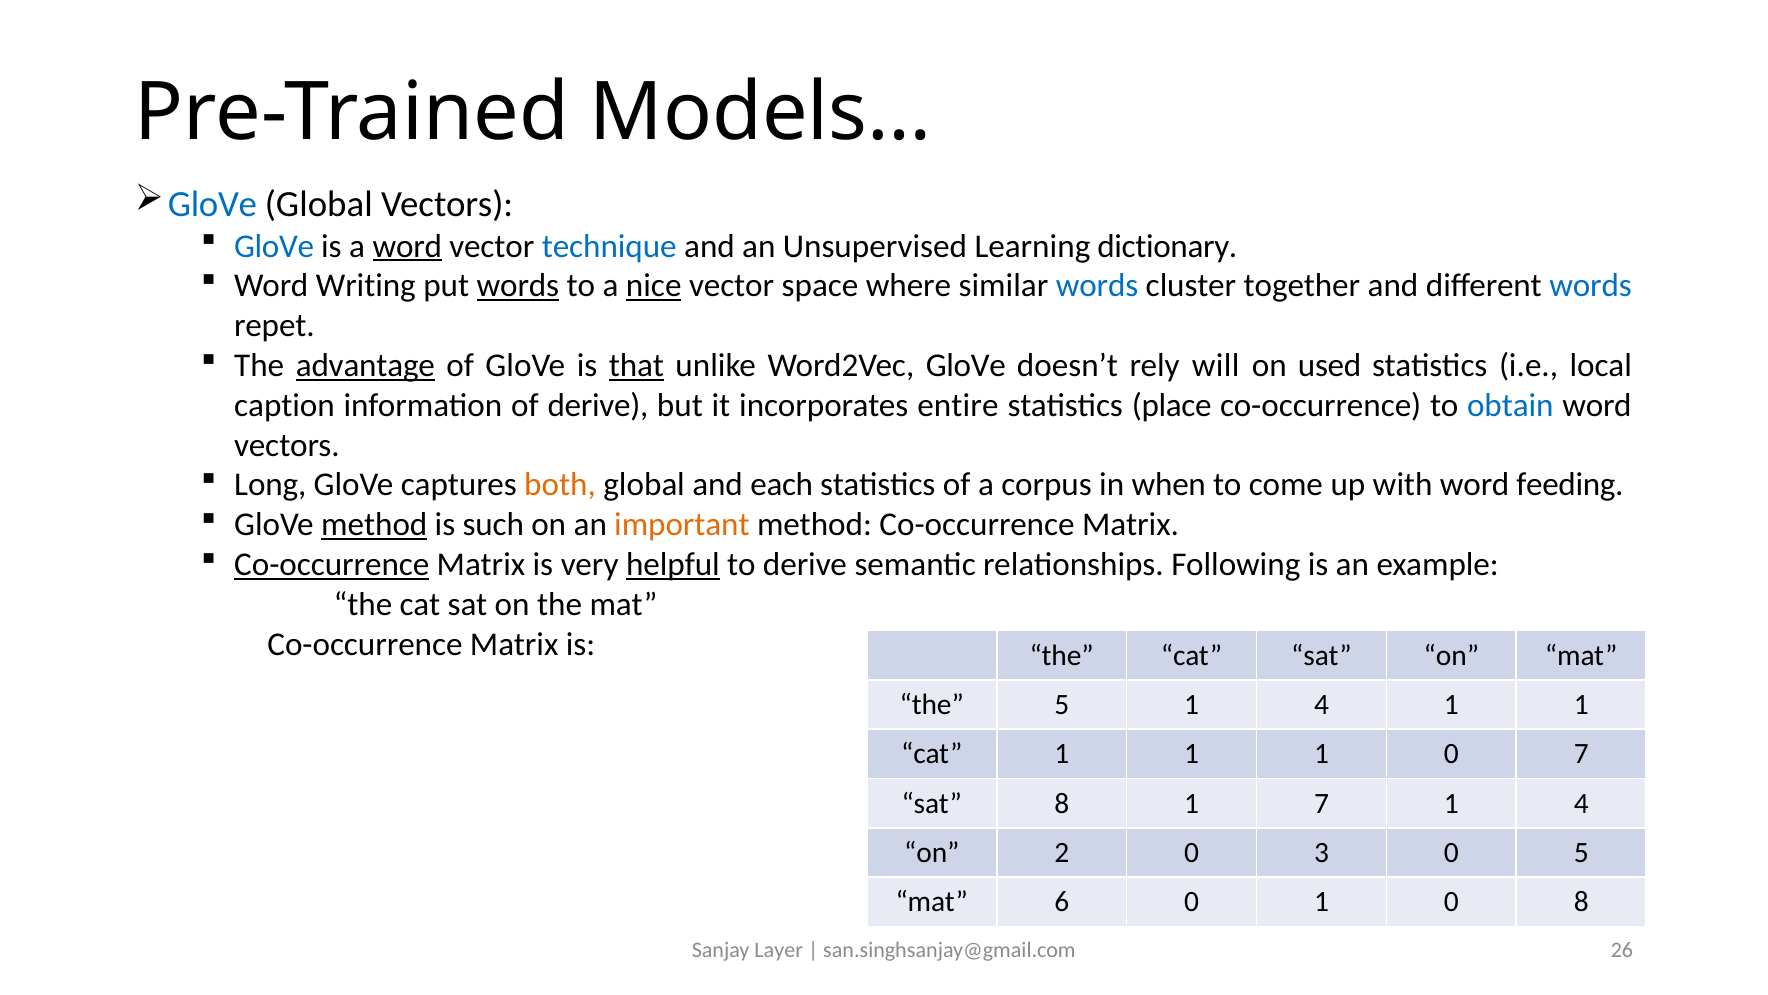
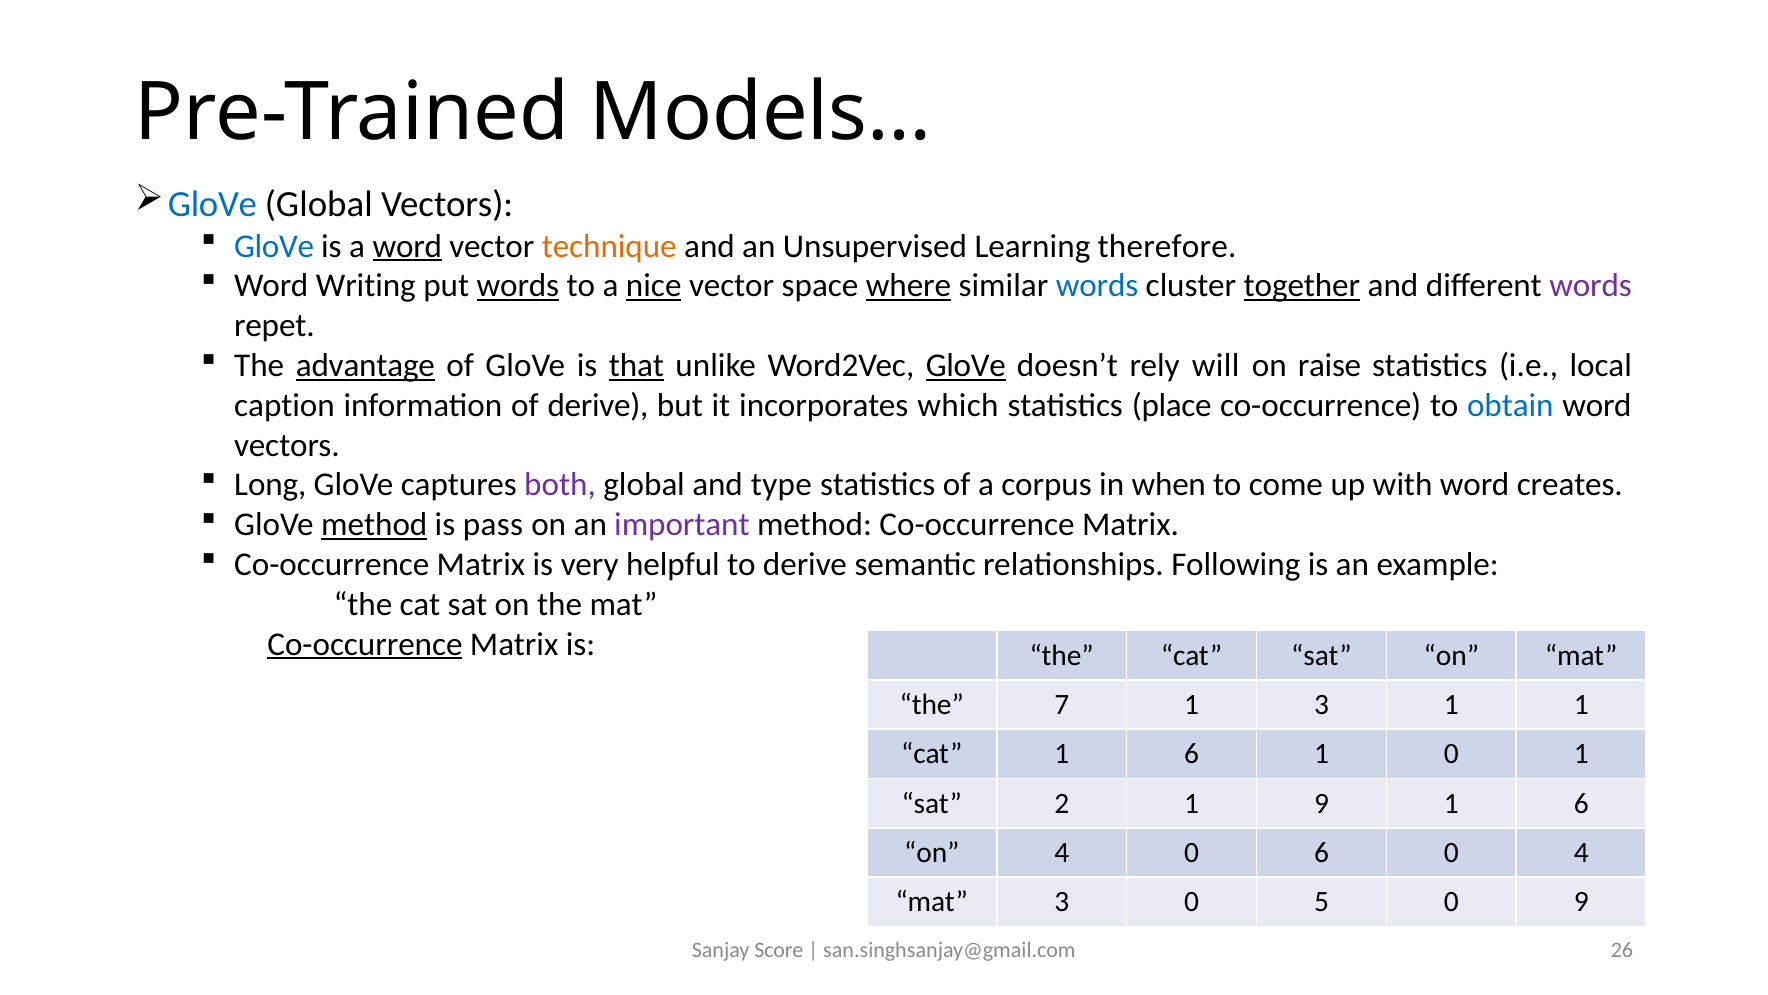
technique colour: blue -> orange
dictionary: dictionary -> therefore
where underline: none -> present
together underline: none -> present
words at (1591, 286) colour: blue -> purple
GloVe at (966, 365) underline: none -> present
used: used -> raise
entire: entire -> which
both colour: orange -> purple
each: each -> type
feeding: feeding -> creates
such: such -> pass
important colour: orange -> purple
Co-occurrence at (332, 564) underline: present -> none
helpful underline: present -> none
Co-occurrence at (365, 644) underline: none -> present
the 5: 5 -> 7
4 at (1321, 704): 4 -> 3
cat 1 1: 1 -> 6
0 7: 7 -> 1
sat 8: 8 -> 2
1 7: 7 -> 9
4 at (1581, 803): 4 -> 6
on 2: 2 -> 4
0 3: 3 -> 6
0 5: 5 -> 4
mat 6: 6 -> 3
0 1: 1 -> 5
0 8: 8 -> 9
Layer: Layer -> Score
